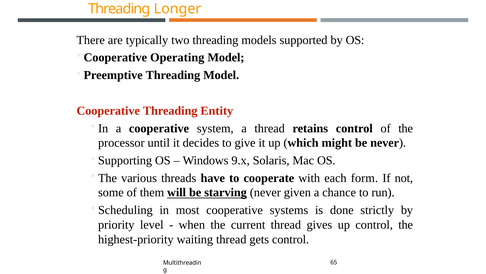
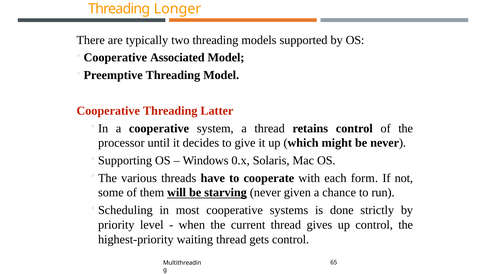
Operating: Operating -> Associated
Entity: Entity -> Latter
9.x: 9.x -> 0.x
